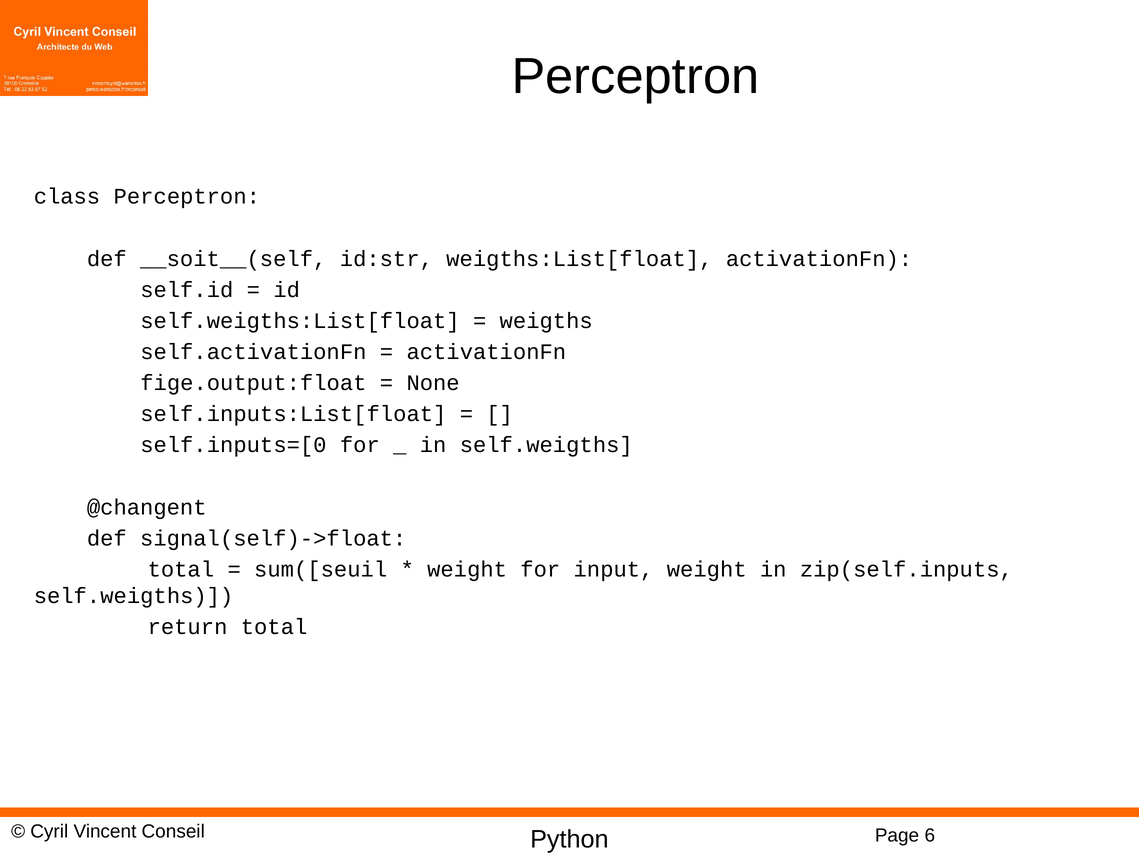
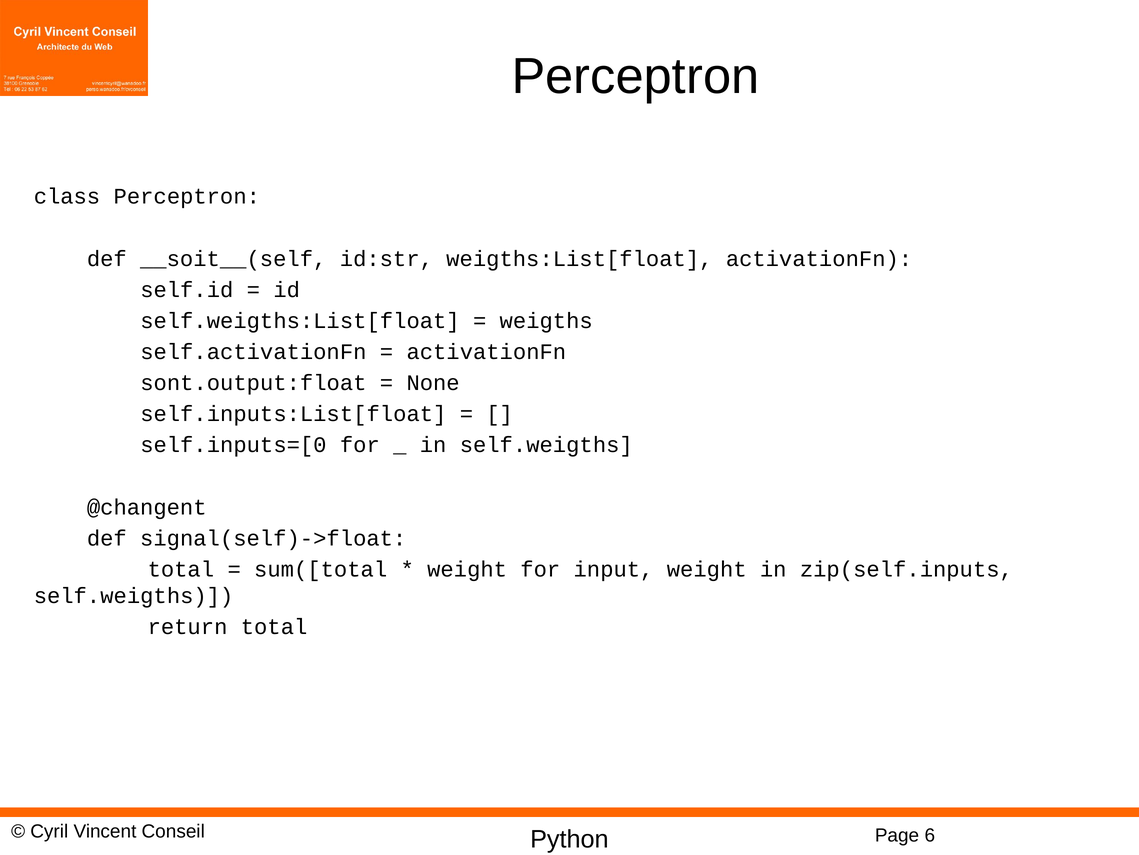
fige.output:float: fige.output:float -> sont.output:float
sum([seuil: sum([seuil -> sum([total
